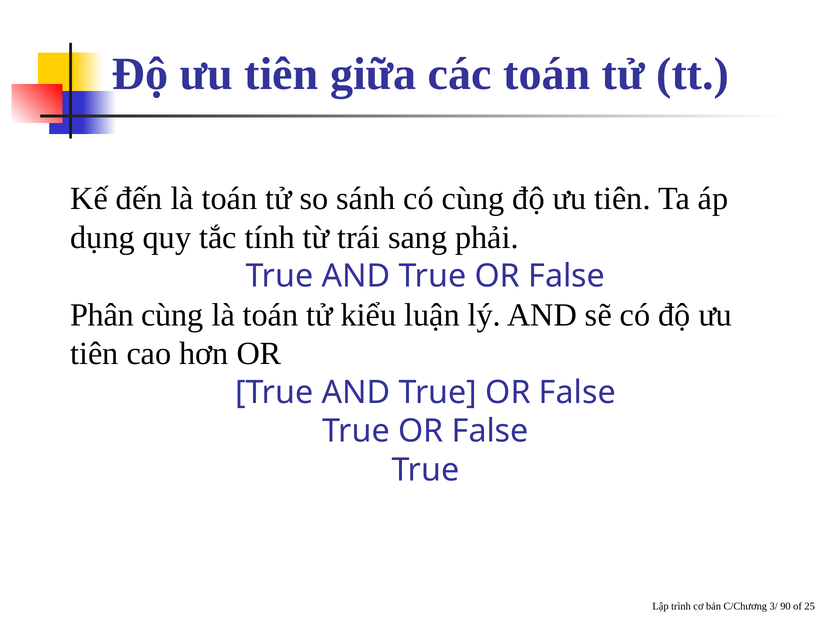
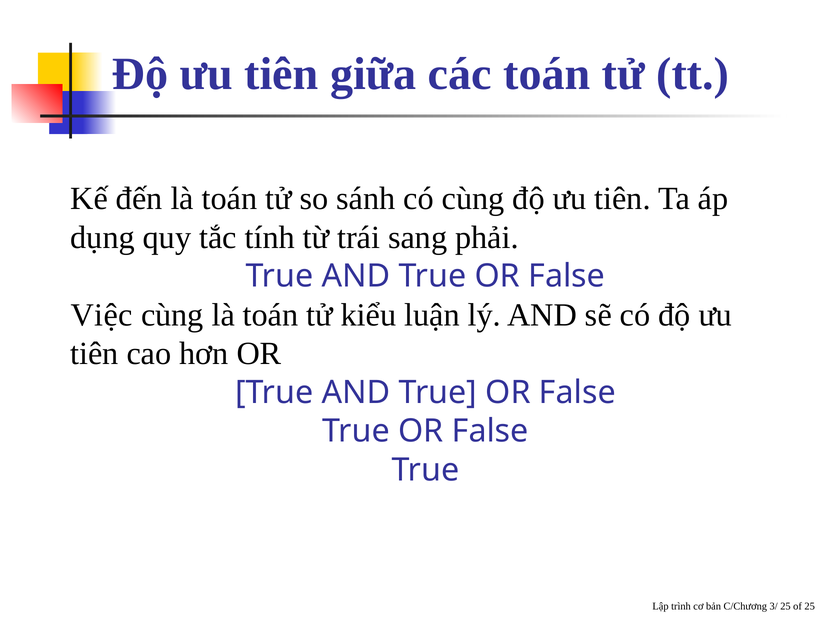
Phân: Phân -> Việc
3/ 90: 90 -> 25
